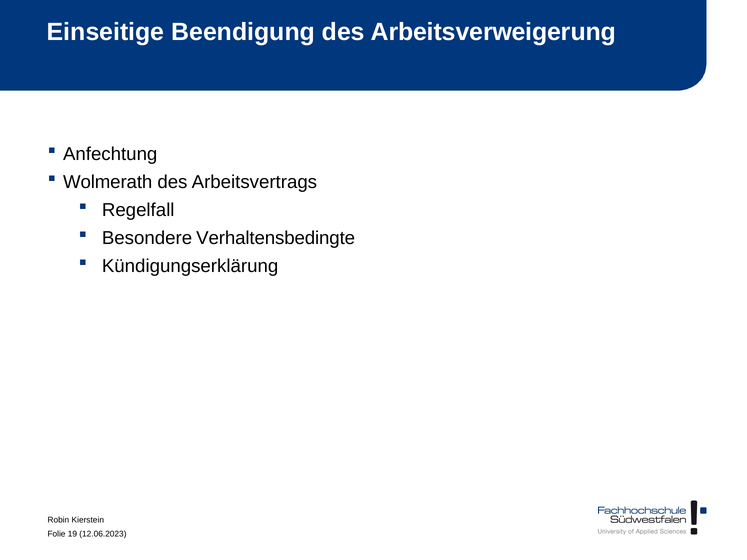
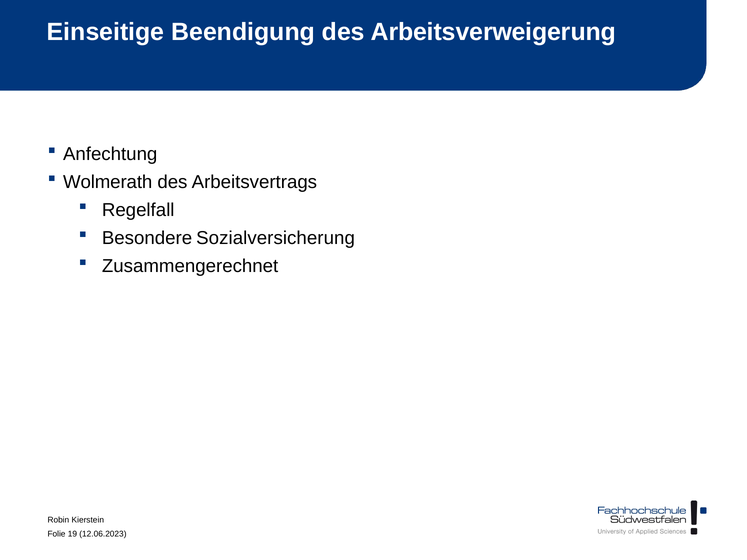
Verhaltensbedingte: Verhaltensbedingte -> Sozialversicherung
Kündigungserklärung: Kündigungserklärung -> Zusammengerechnet
